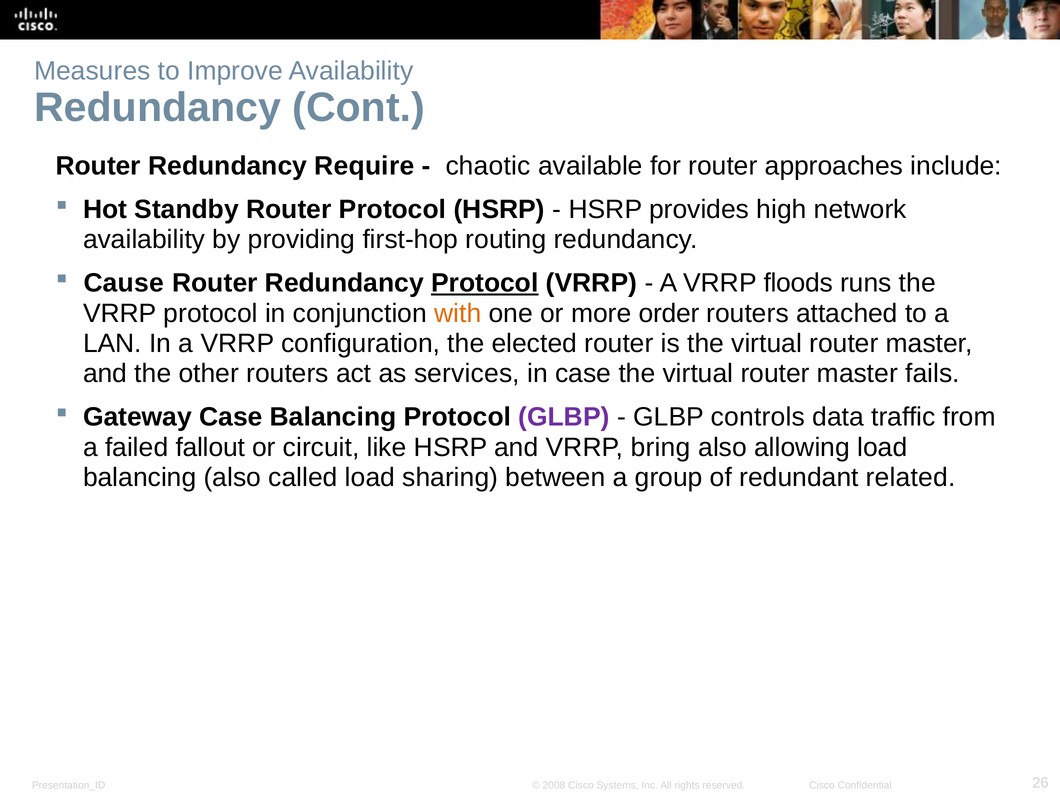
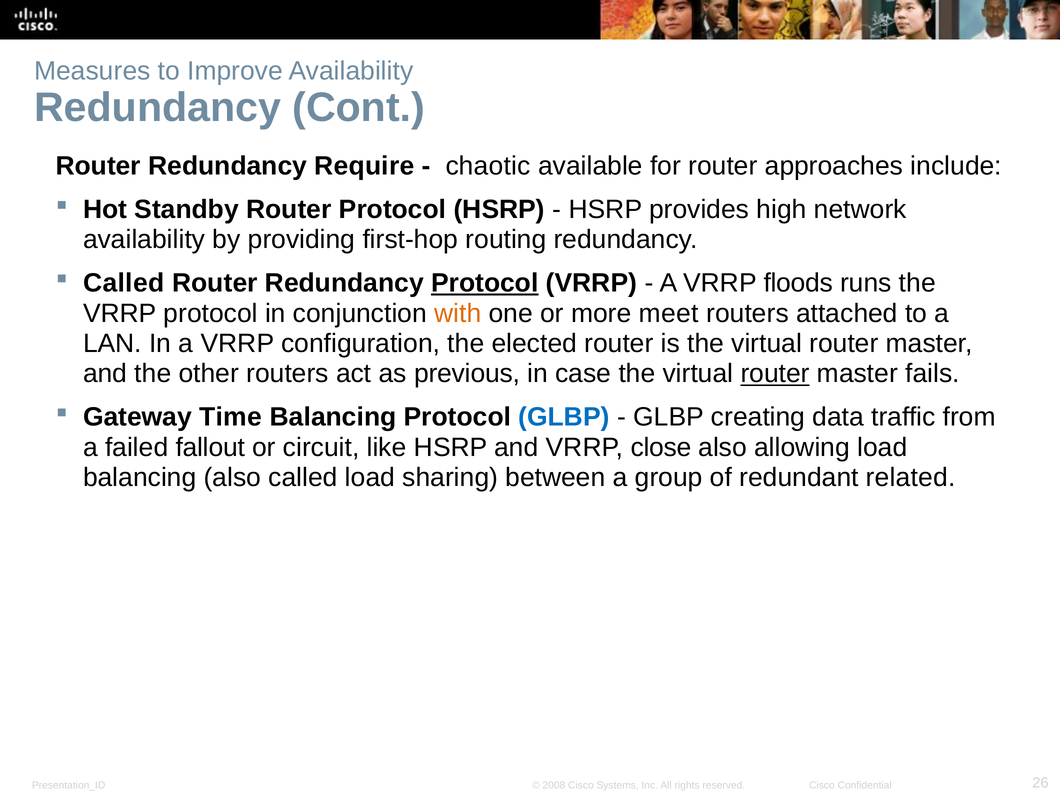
Cause at (124, 283): Cause -> Called
order: order -> meet
services: services -> previous
router at (775, 374) underline: none -> present
Gateway Case: Case -> Time
GLBP at (564, 417) colour: purple -> blue
controls: controls -> creating
bring: bring -> close
